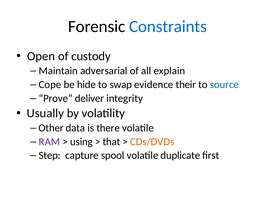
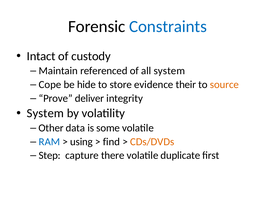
Open: Open -> Intact
adversarial: adversarial -> referenced
all explain: explain -> system
swap: swap -> store
source colour: blue -> orange
Usually at (45, 113): Usually -> System
there: there -> some
RAM colour: purple -> blue
that: that -> find
spool: spool -> there
